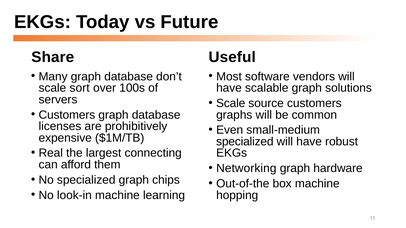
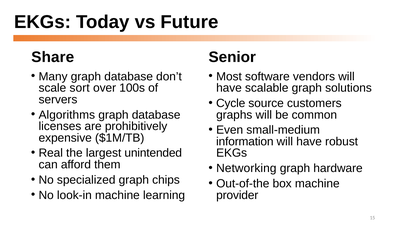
Useful: Useful -> Senior
Scale at (231, 103): Scale -> Cycle
Customers at (67, 115): Customers -> Algorithms
specialized at (245, 142): specialized -> information
connecting: connecting -> unintended
hopping: hopping -> provider
